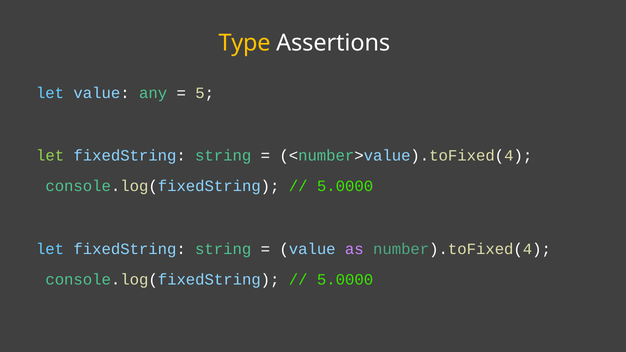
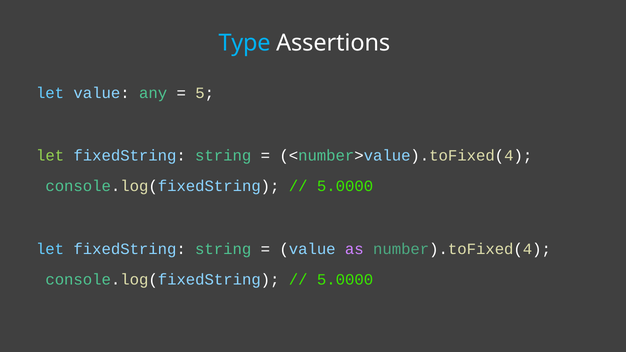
Type colour: yellow -> light blue
